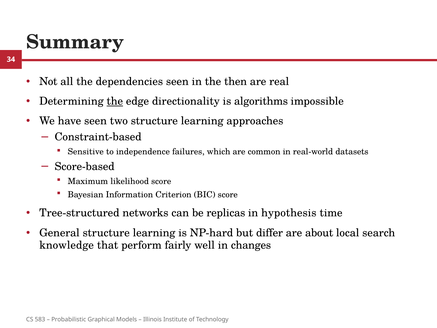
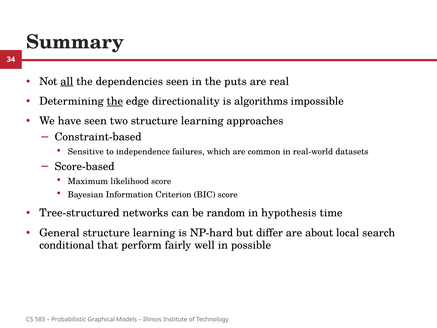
all underline: none -> present
then: then -> puts
replicas: replicas -> random
knowledge: knowledge -> conditional
changes: changes -> possible
